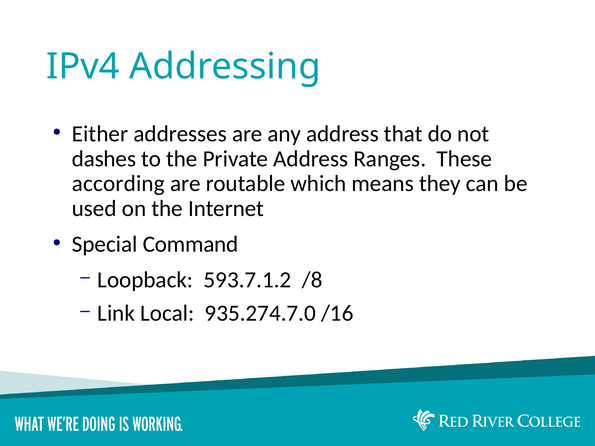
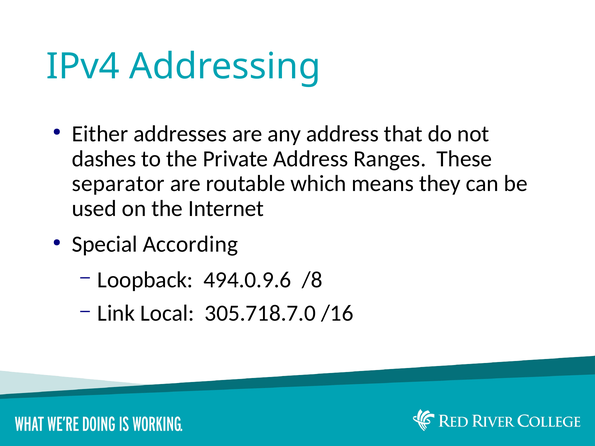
according: according -> separator
Command: Command -> According
593.7.1.2: 593.7.1.2 -> 494.0.9.6
935.274.7.0: 935.274.7.0 -> 305.718.7.0
